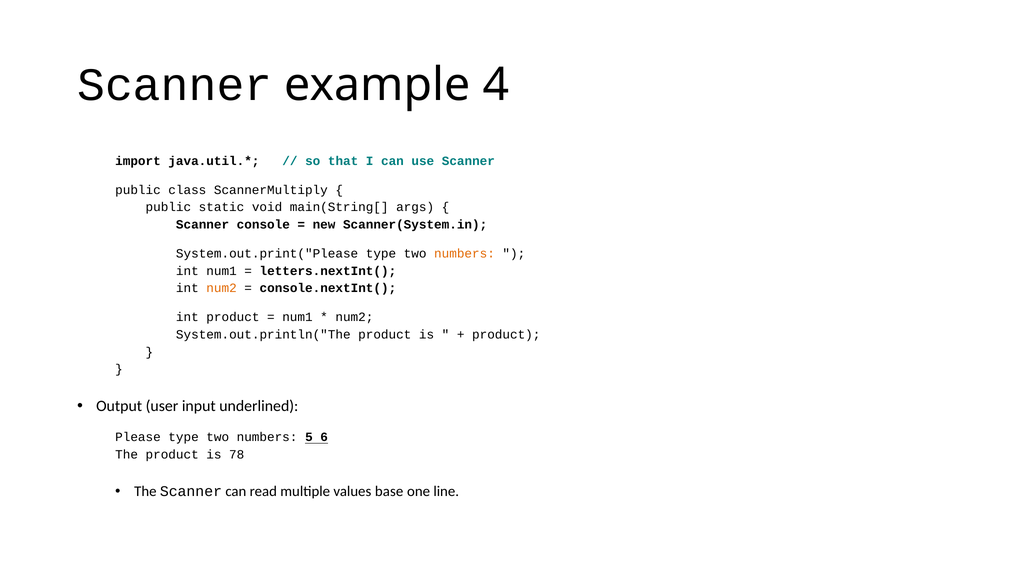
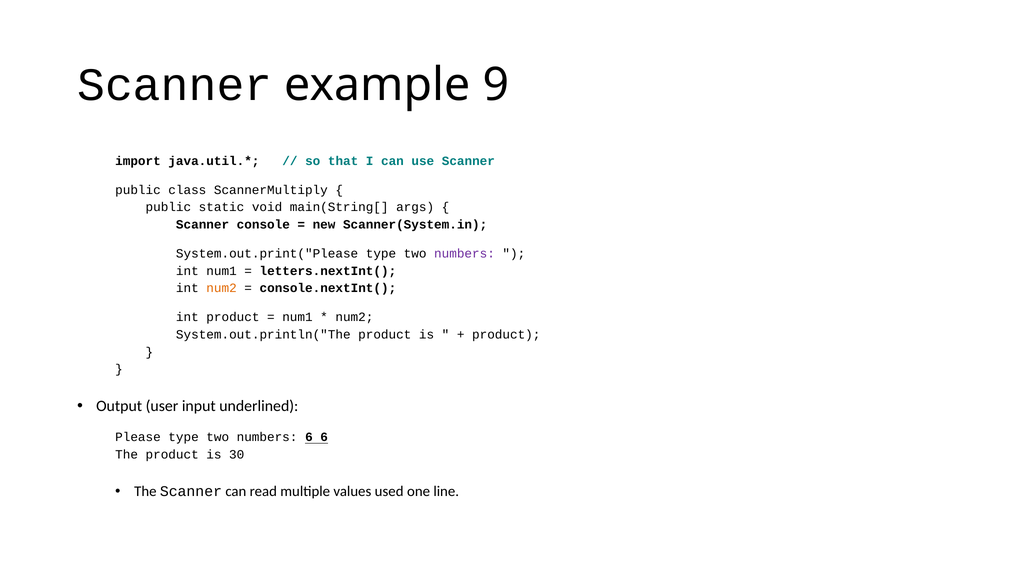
4: 4 -> 9
numbers at (464, 253) colour: orange -> purple
numbers 5: 5 -> 6
78: 78 -> 30
base: base -> used
